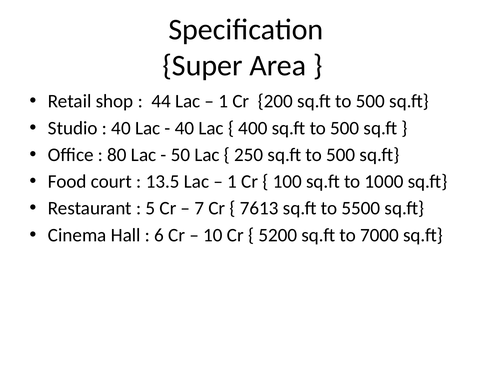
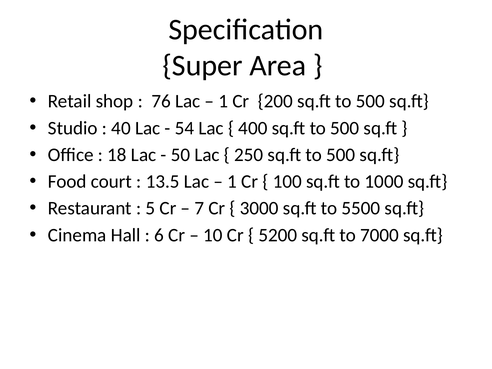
44: 44 -> 76
40 at (184, 128): 40 -> 54
80: 80 -> 18
7613: 7613 -> 3000
